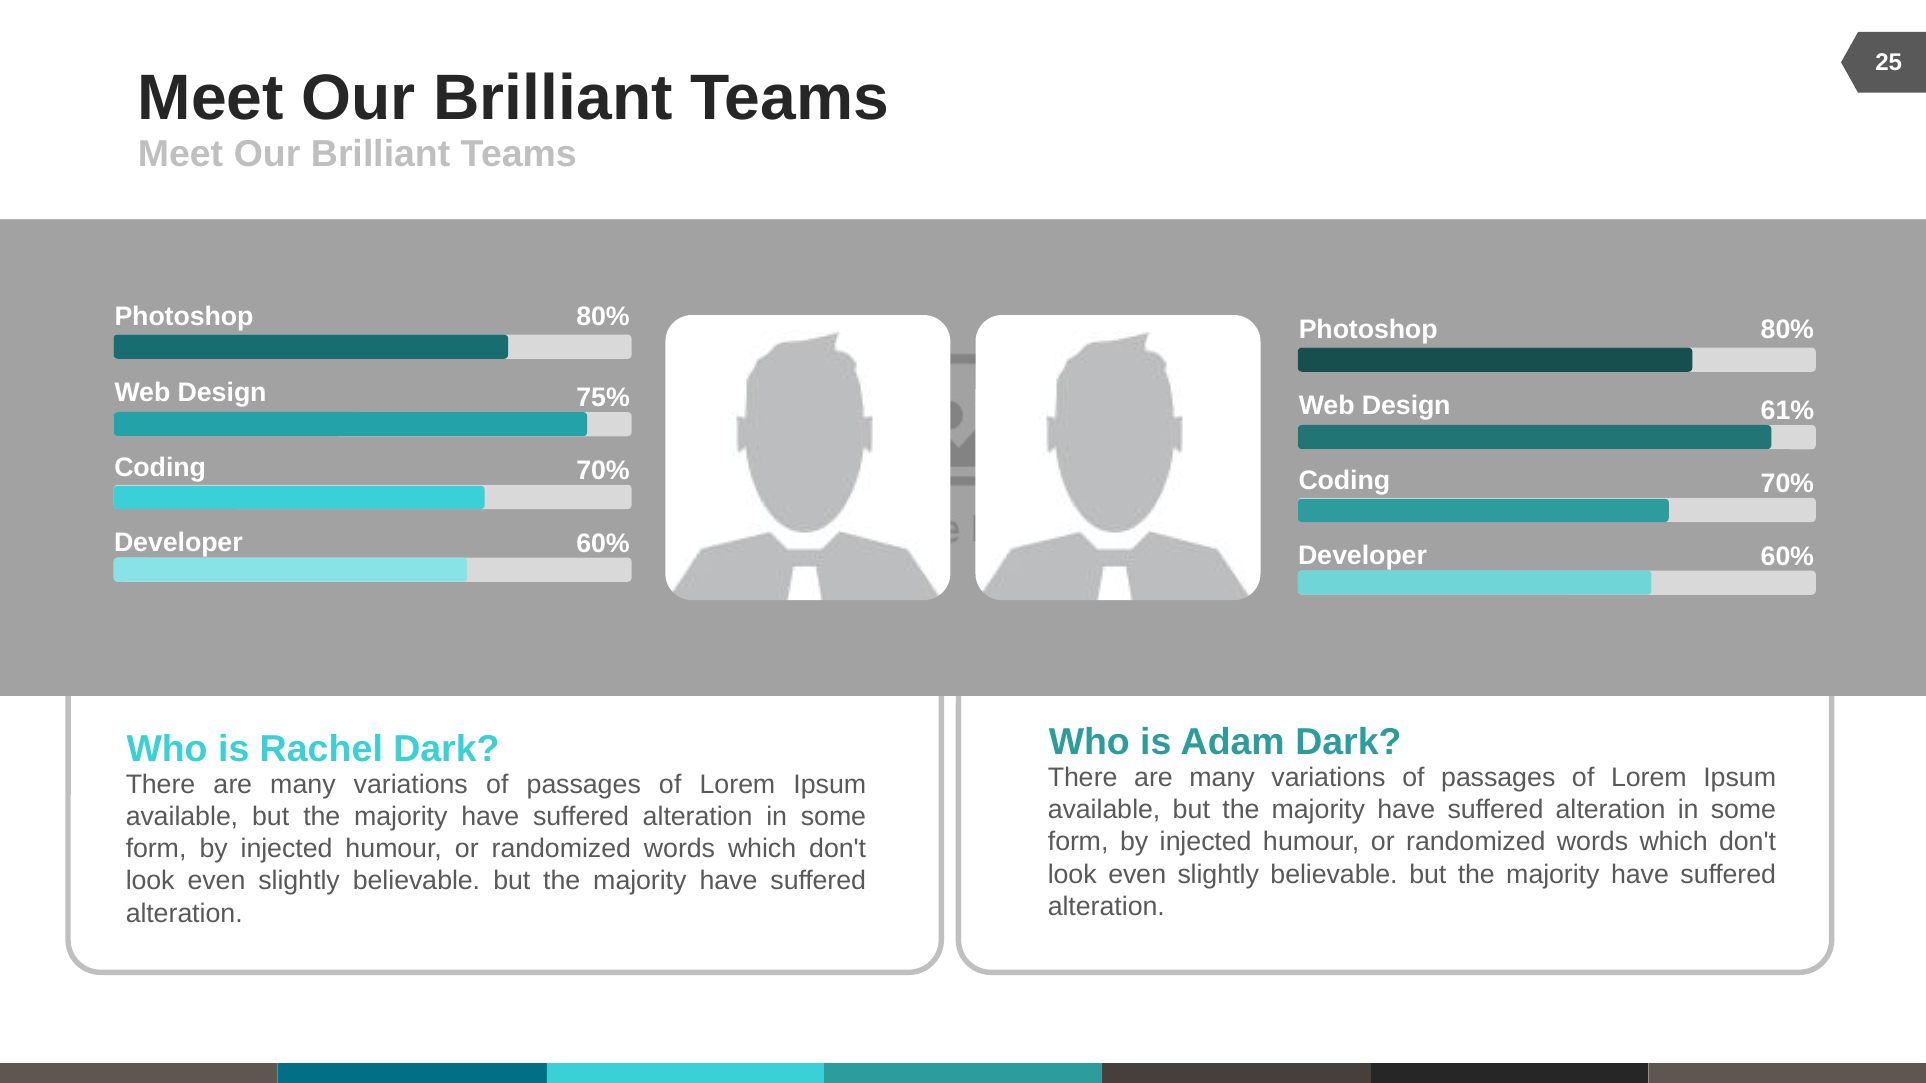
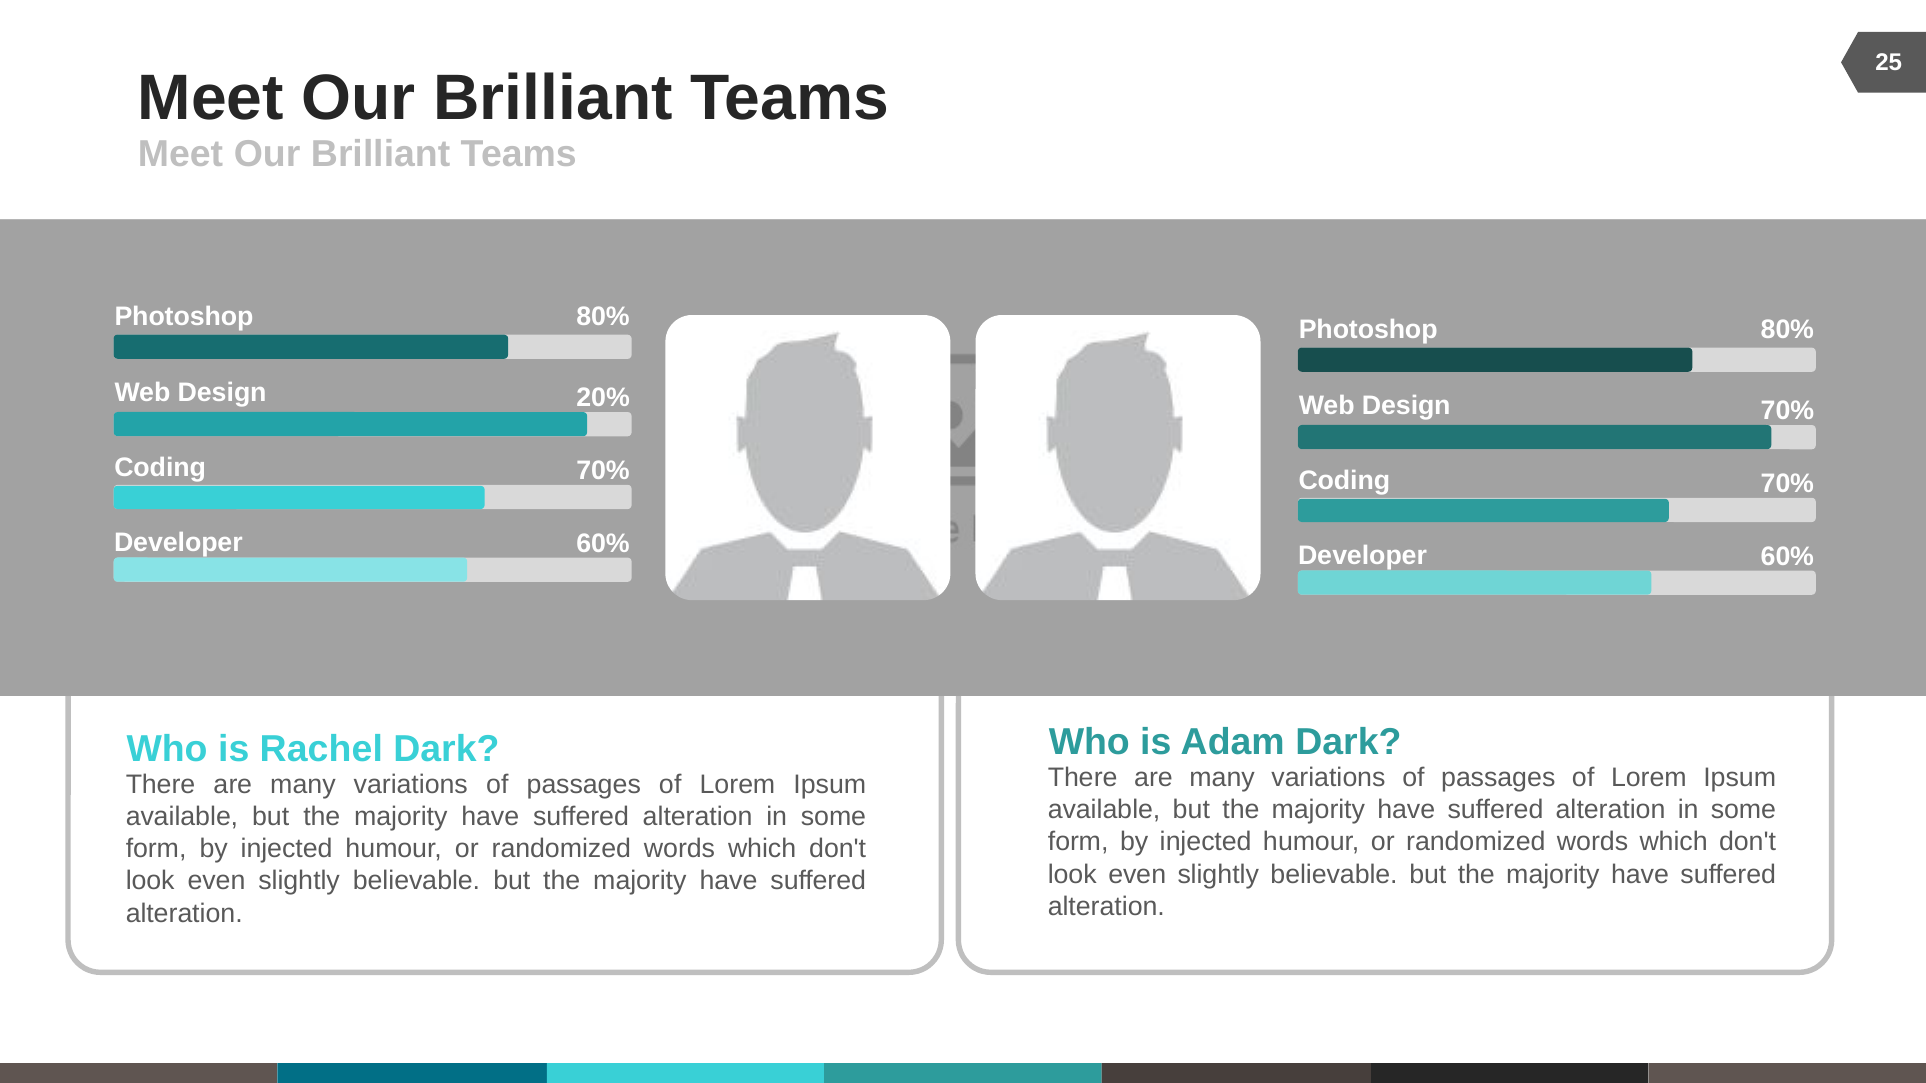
75%: 75% -> 20%
Design 61%: 61% -> 70%
